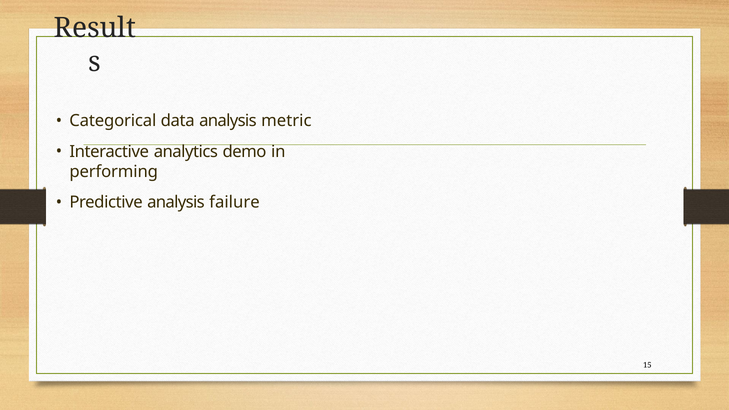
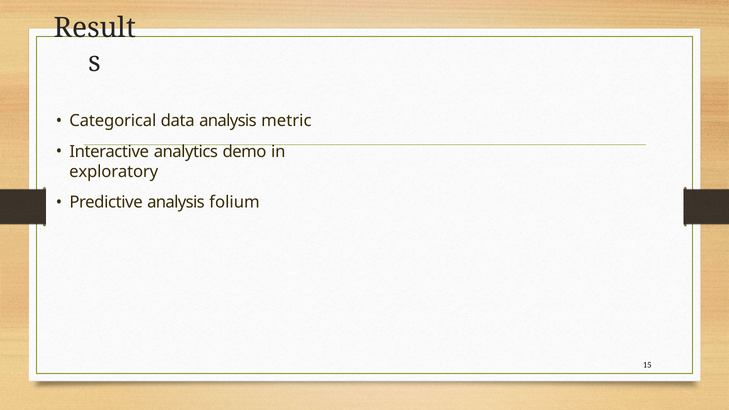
performing: performing -> exploratory
failure: failure -> folium
